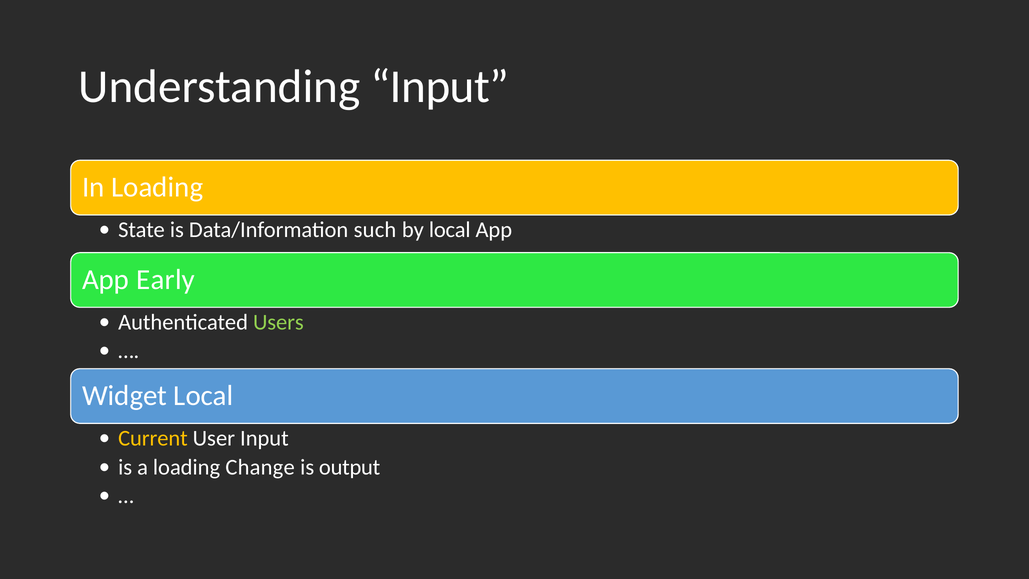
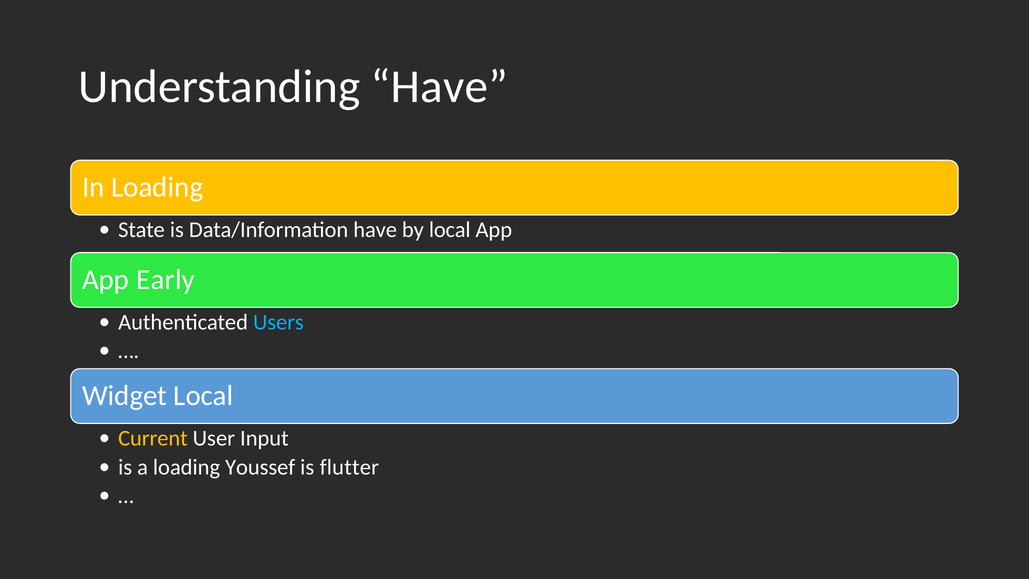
Understanding Input: Input -> Have
Data/Information such: such -> have
Users colour: light green -> light blue
Change: Change -> Youssef
output: output -> flutter
